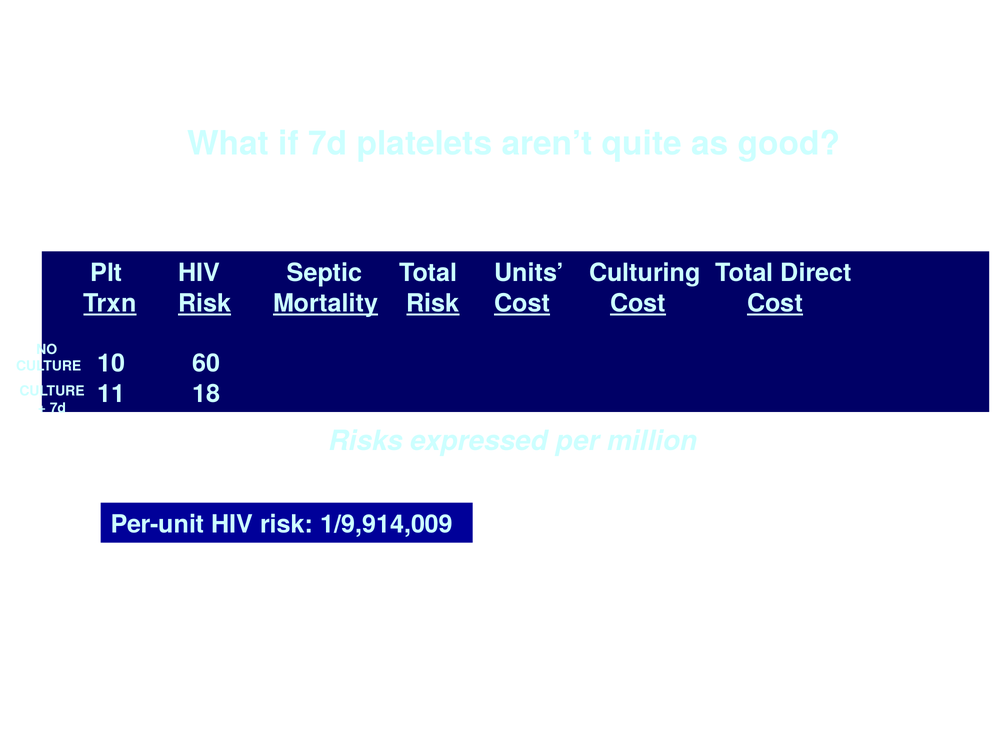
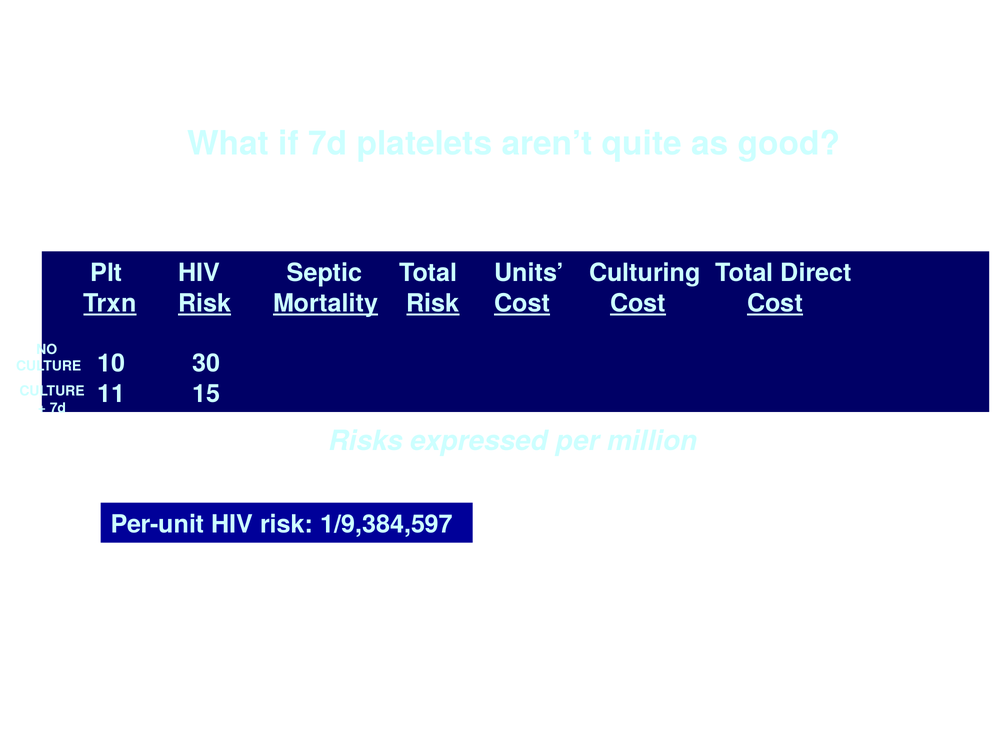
60: 60 -> 30
18: 18 -> 15
1/9,914,009: 1/9,914,009 -> 1/9,384,597
